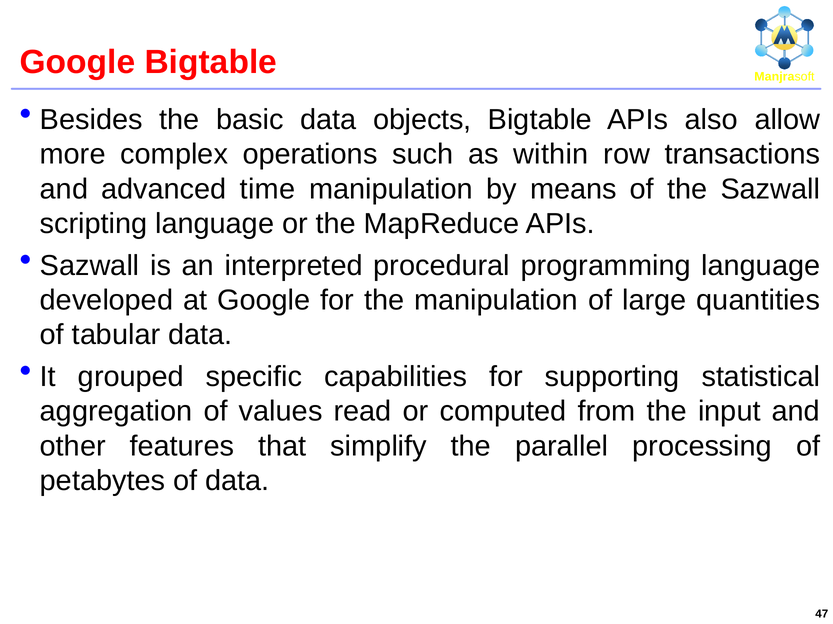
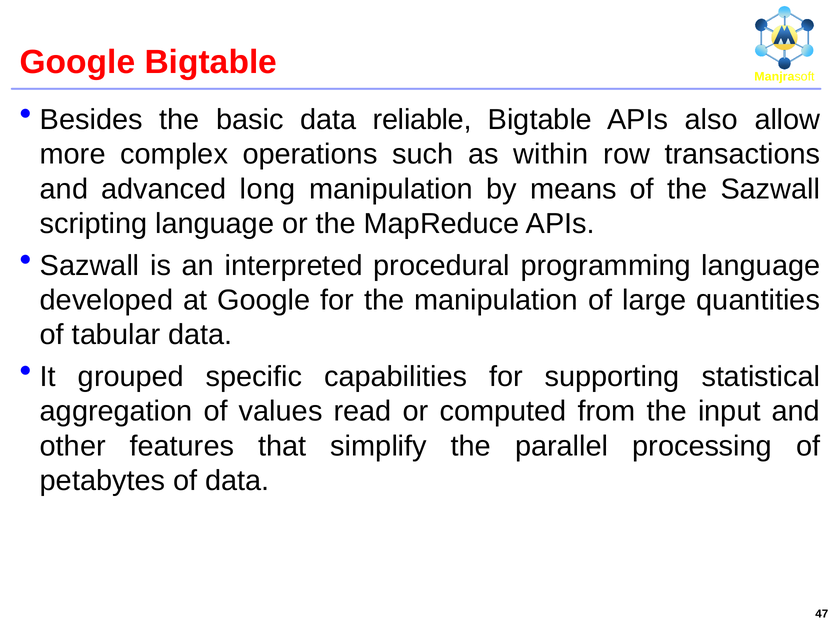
objects: objects -> reliable
time: time -> long
